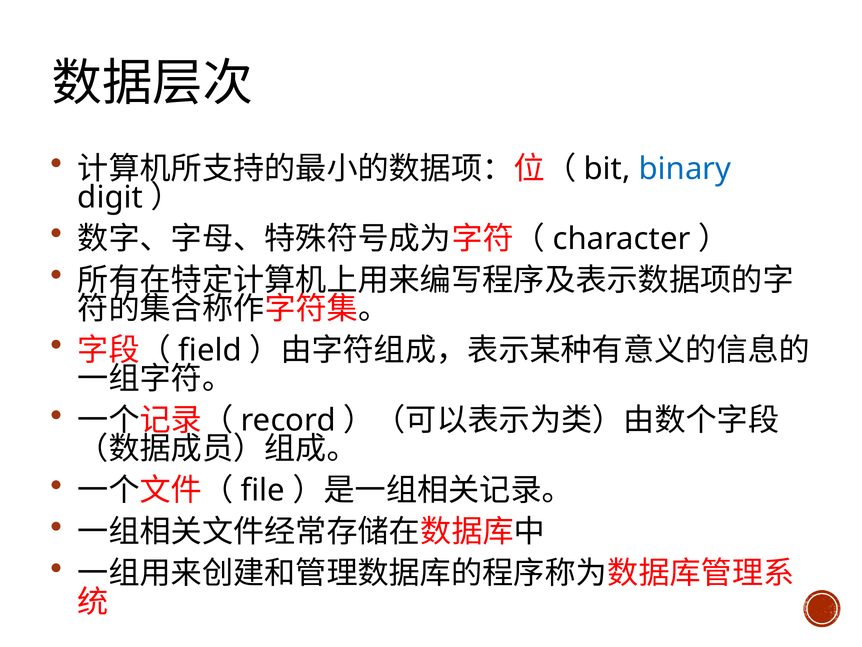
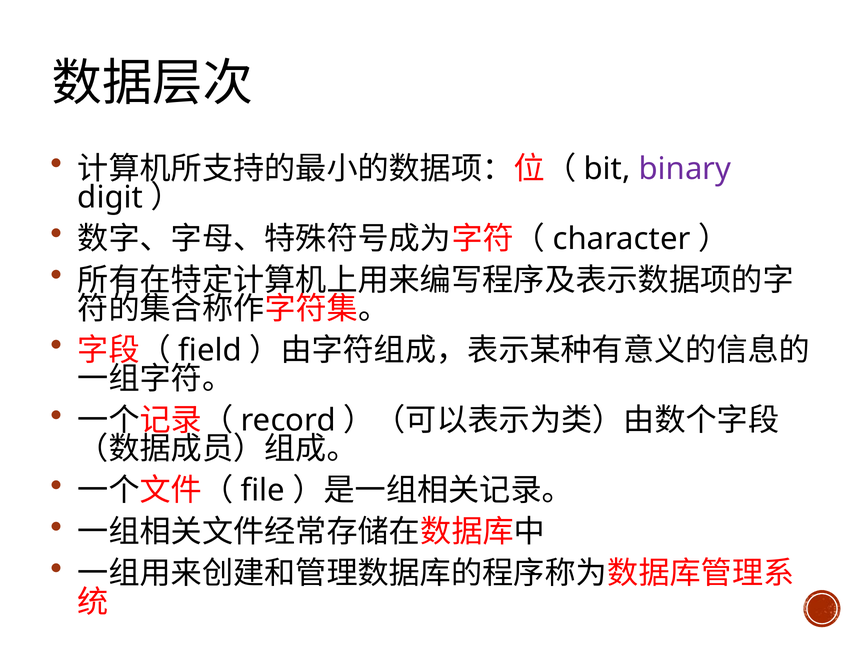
binary colour: blue -> purple
